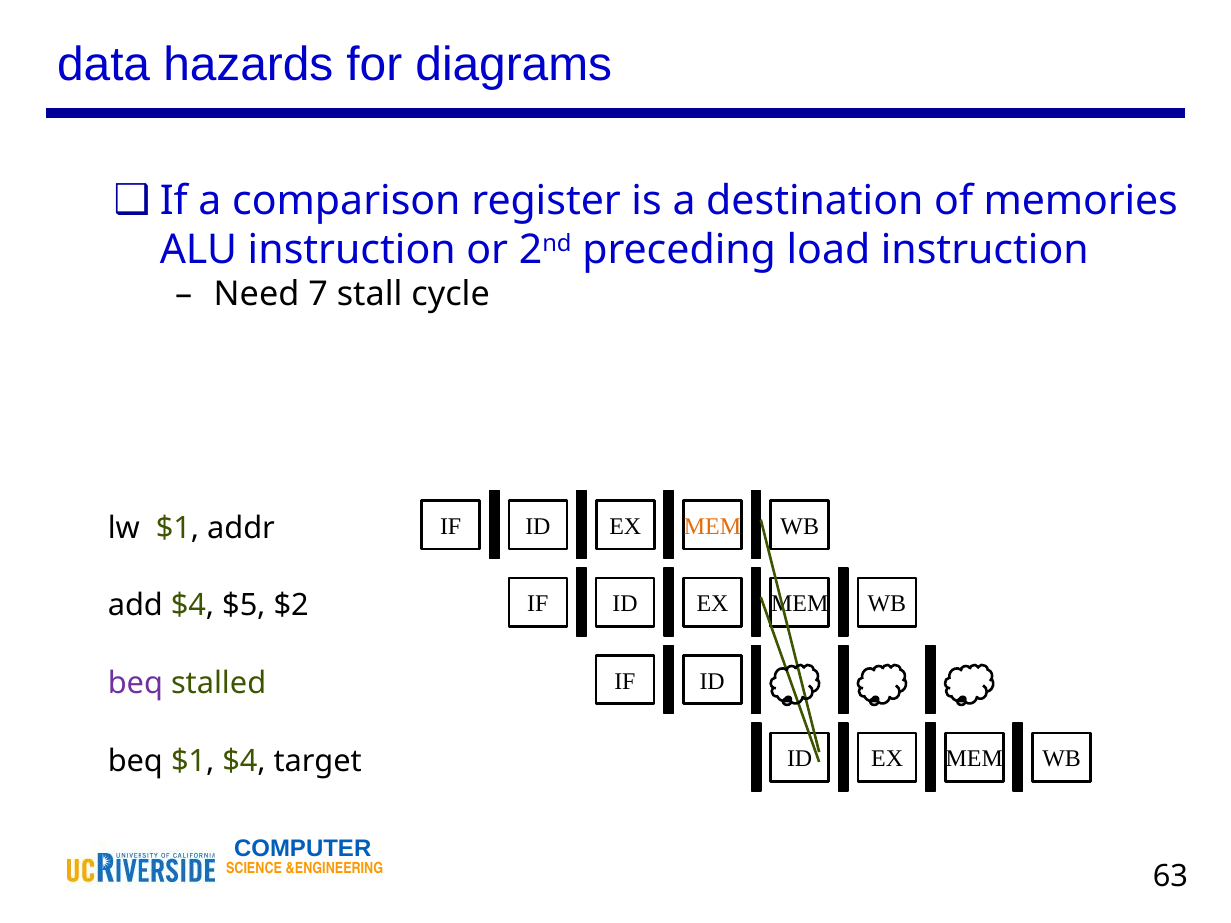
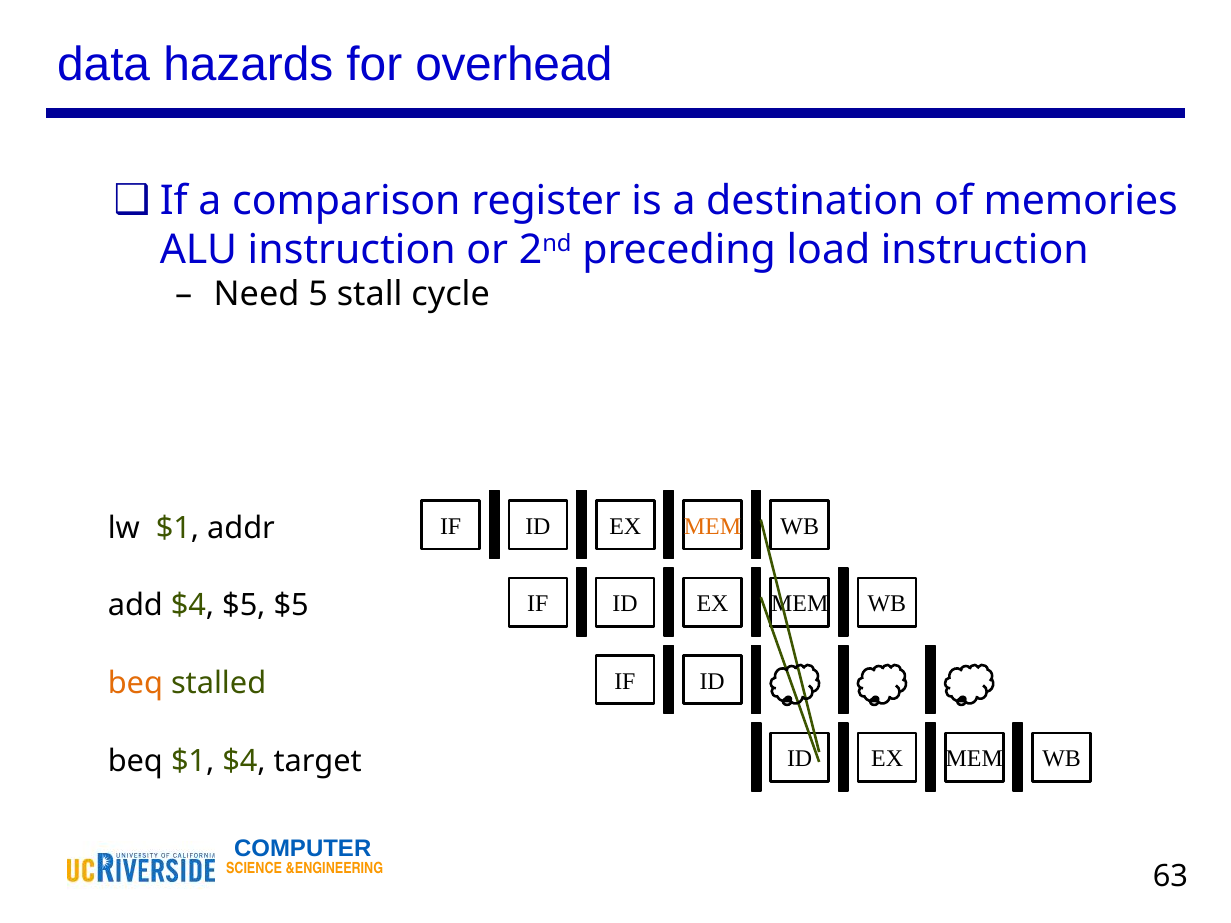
diagrams: diagrams -> overhead
7: 7 -> 5
$5 $2: $2 -> $5
beq at (135, 683) colour: purple -> orange
